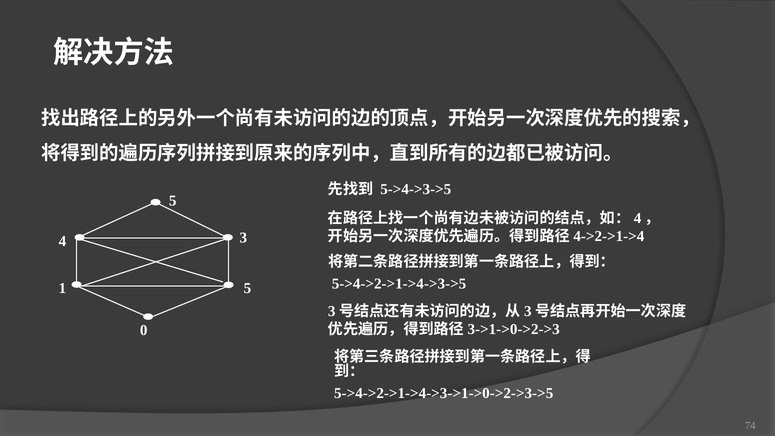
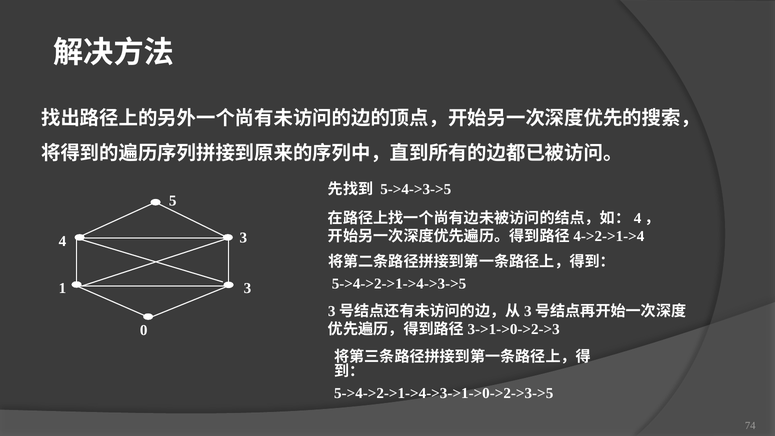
1 5: 5 -> 3
